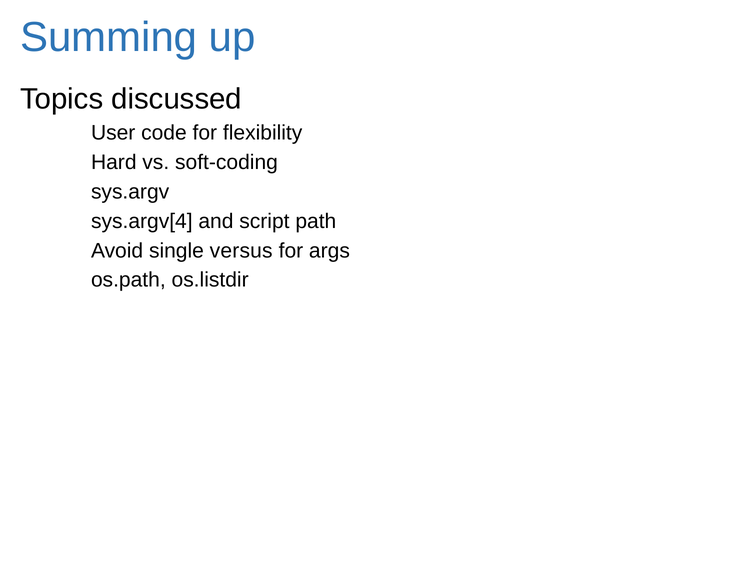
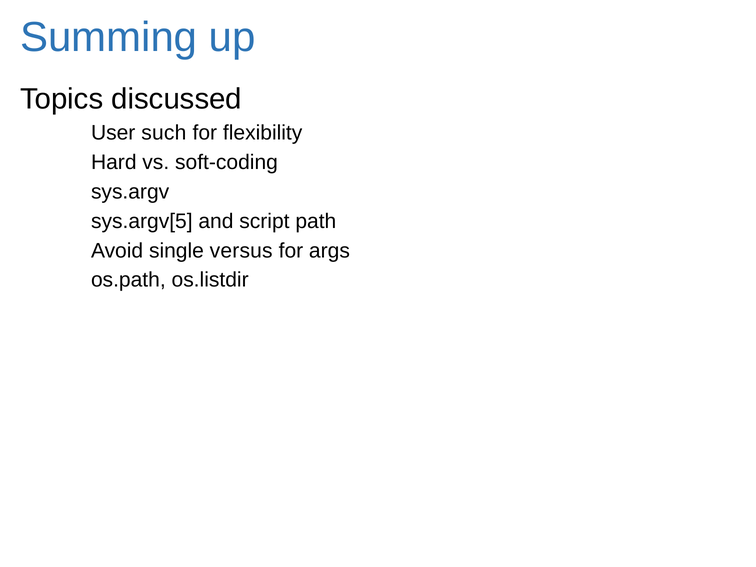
code: code -> such
sys.argv[4: sys.argv[4 -> sys.argv[5
